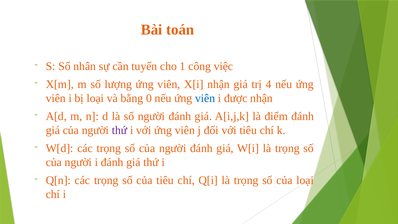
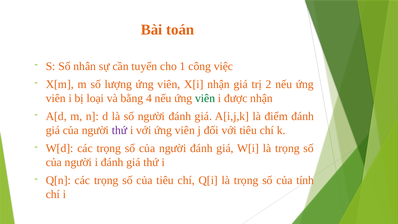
4: 4 -> 2
0: 0 -> 4
viên at (205, 98) colour: blue -> green
của loại: loại -> tính
